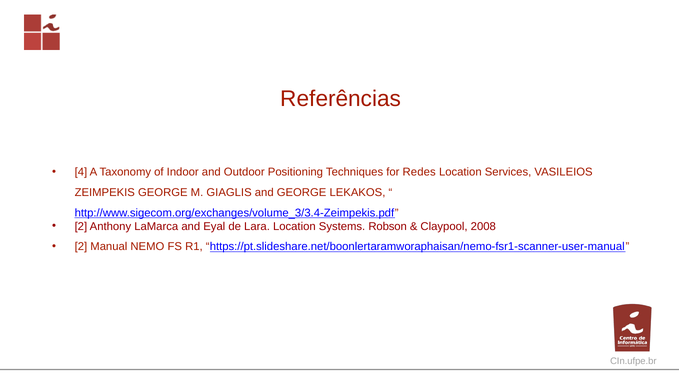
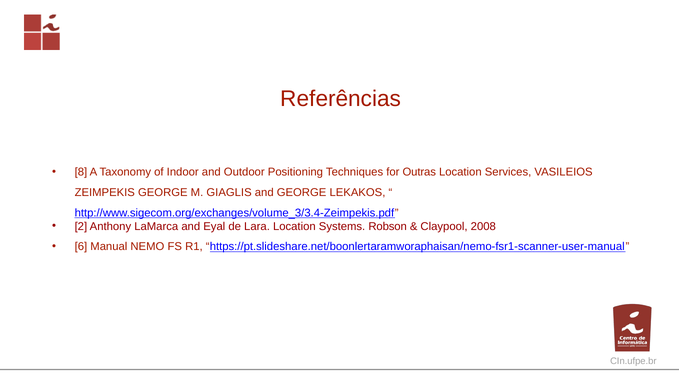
4: 4 -> 8
Redes: Redes -> Outras
2 at (81, 247): 2 -> 6
